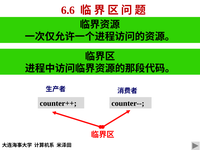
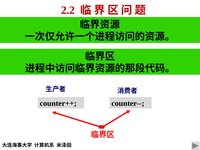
6.6: 6.6 -> 2.2
